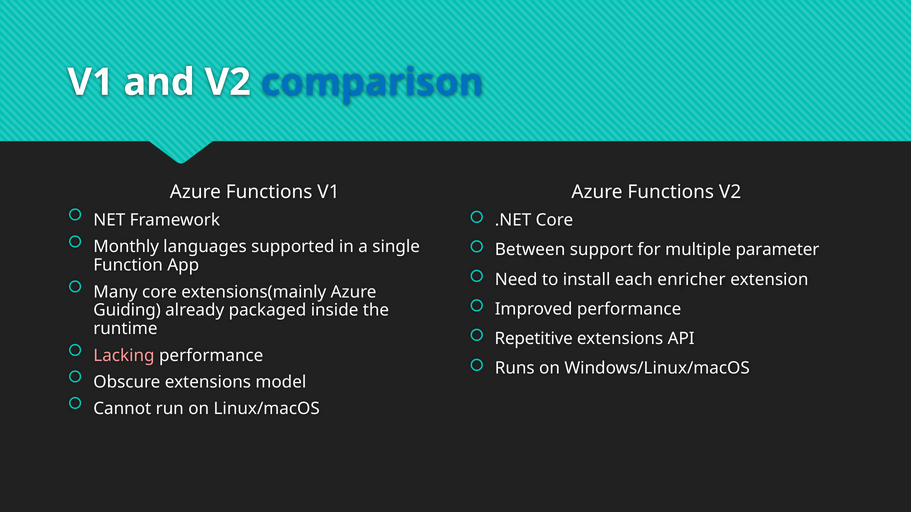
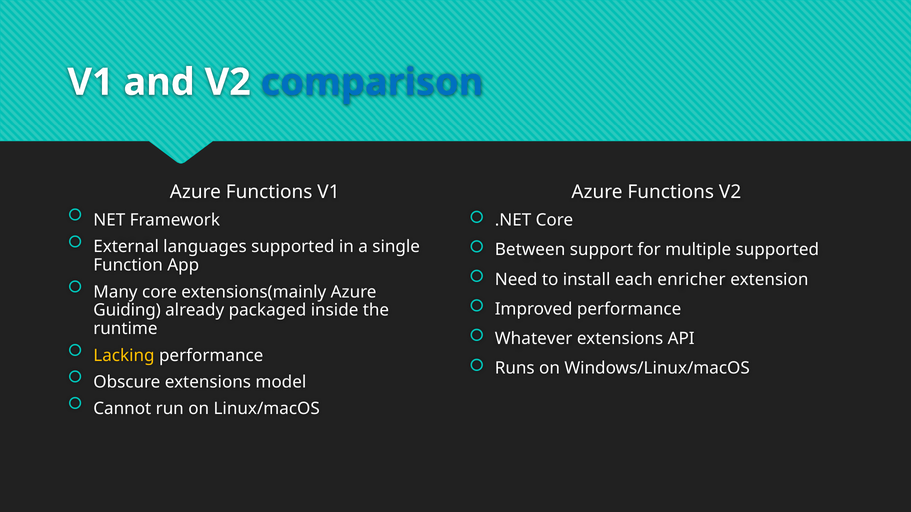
Monthly: Monthly -> External
multiple parameter: parameter -> supported
Repetitive: Repetitive -> Whatever
Lacking colour: pink -> yellow
